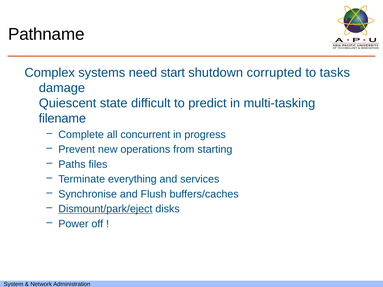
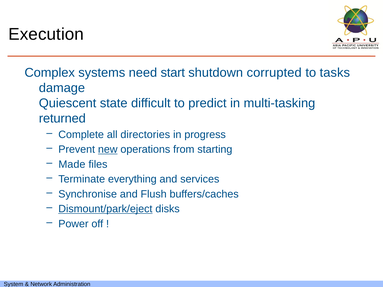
Pathname: Pathname -> Execution
filename: filename -> returned
concurrent: concurrent -> directories
new underline: none -> present
Paths: Paths -> Made
